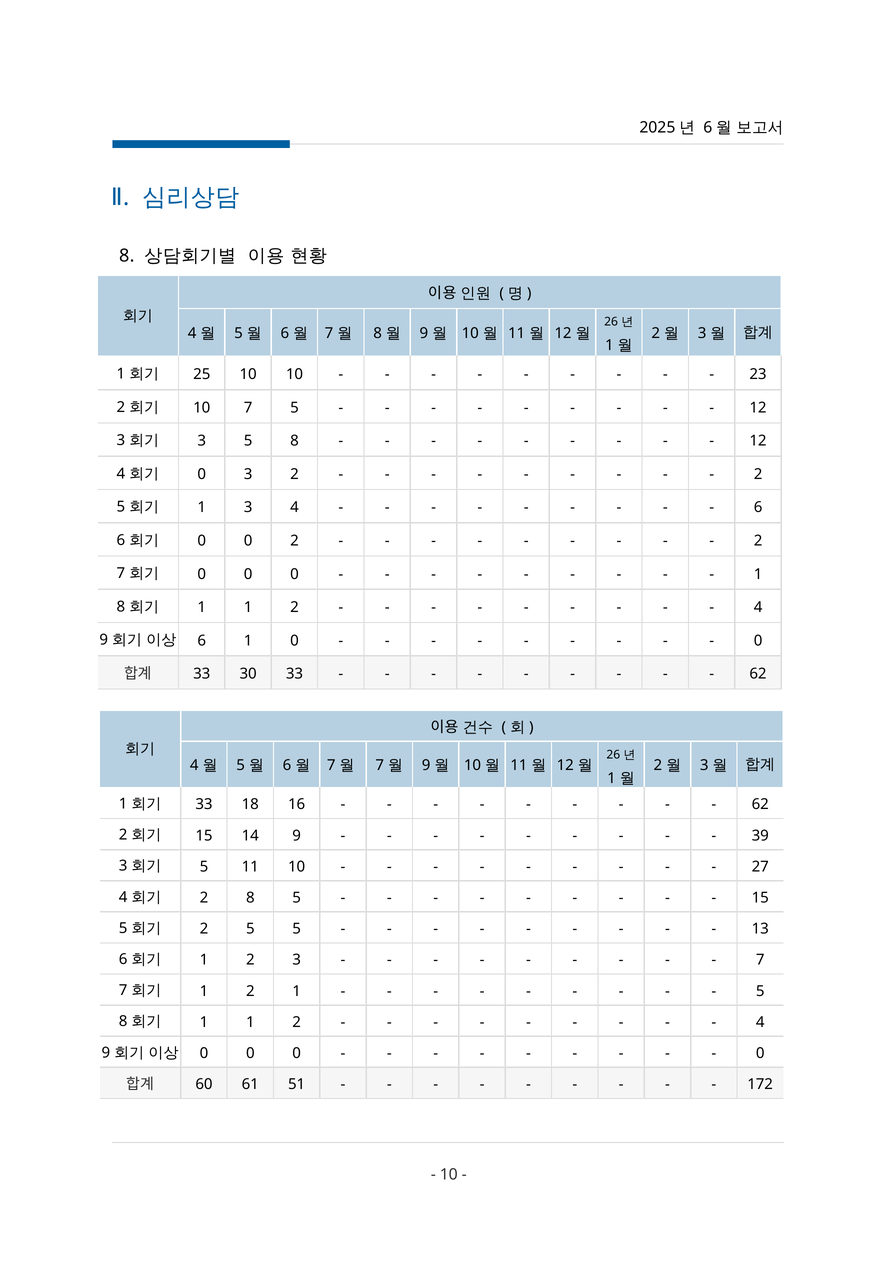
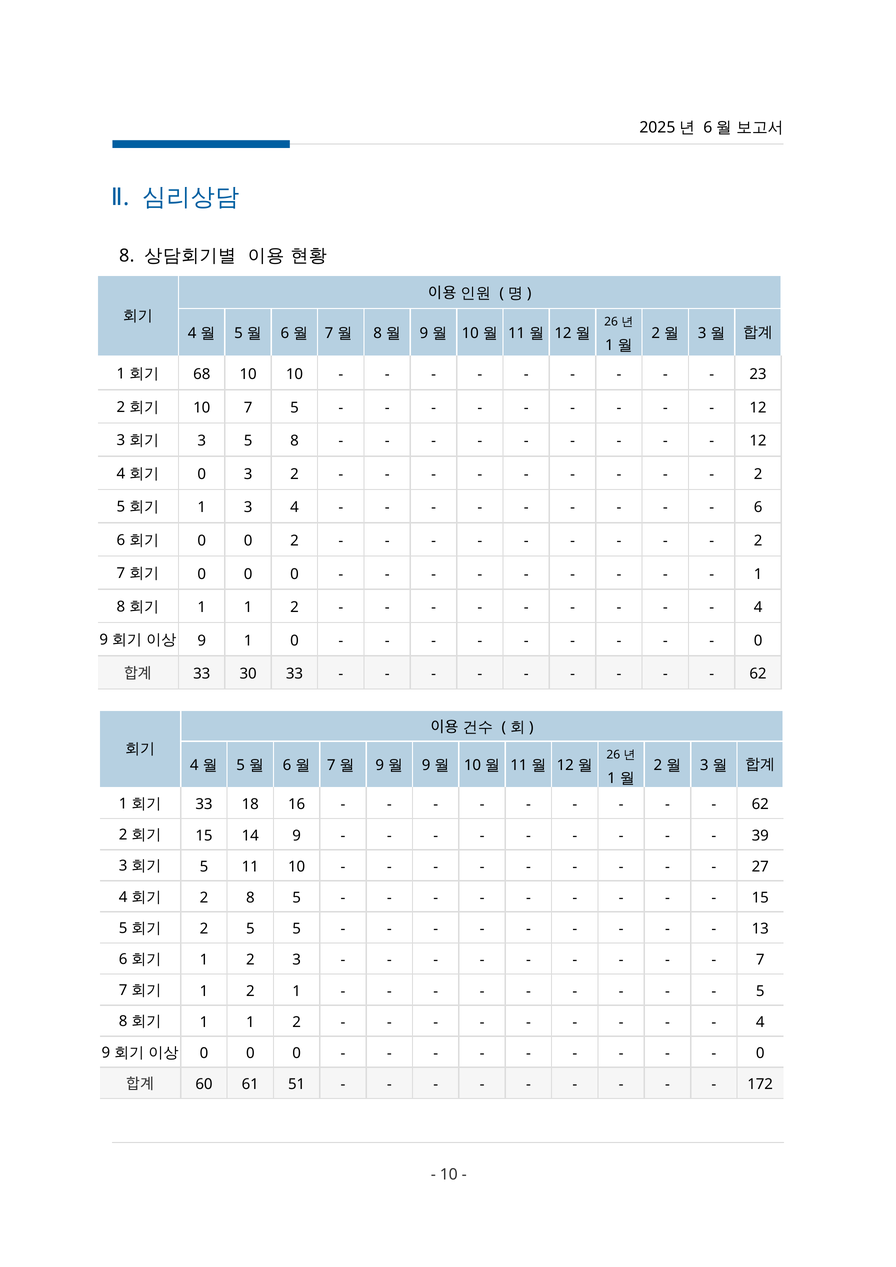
25: 25 -> 68
6 at (202, 641): 6 -> 9
7 at (380, 766): 7 -> 9
